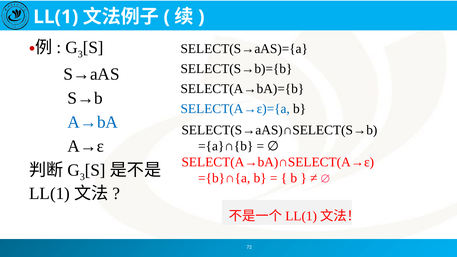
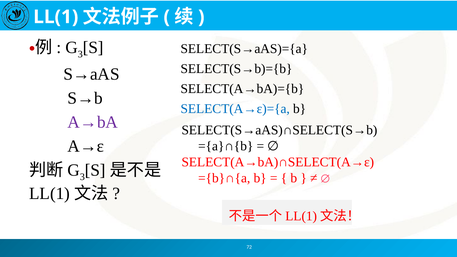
A→bA colour: blue -> purple
